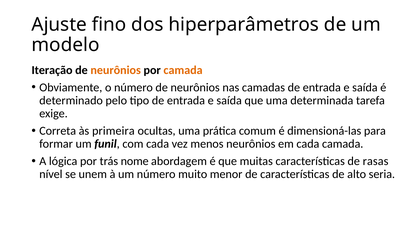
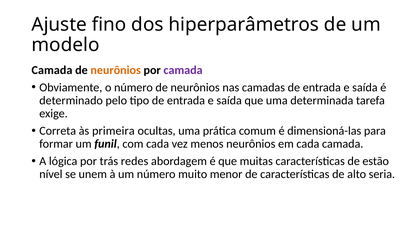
Iteração at (52, 70): Iteração -> Camada
camada at (183, 70) colour: orange -> purple
nome: nome -> redes
rasas: rasas -> estão
